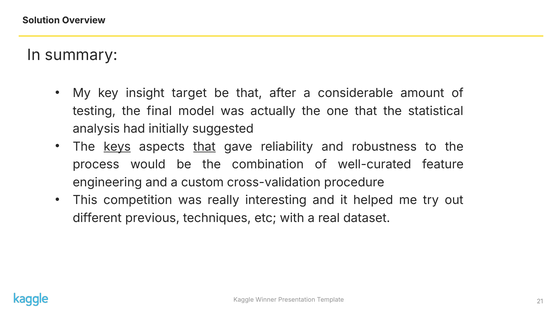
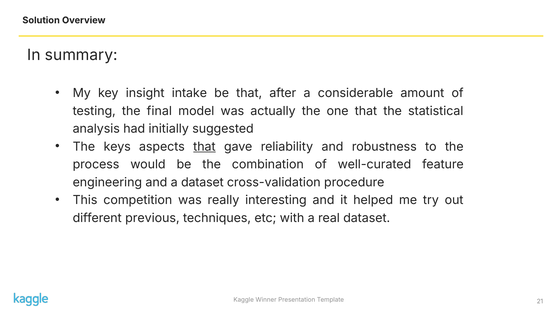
target: target -> intake
keys underline: present -> none
a custom: custom -> dataset
